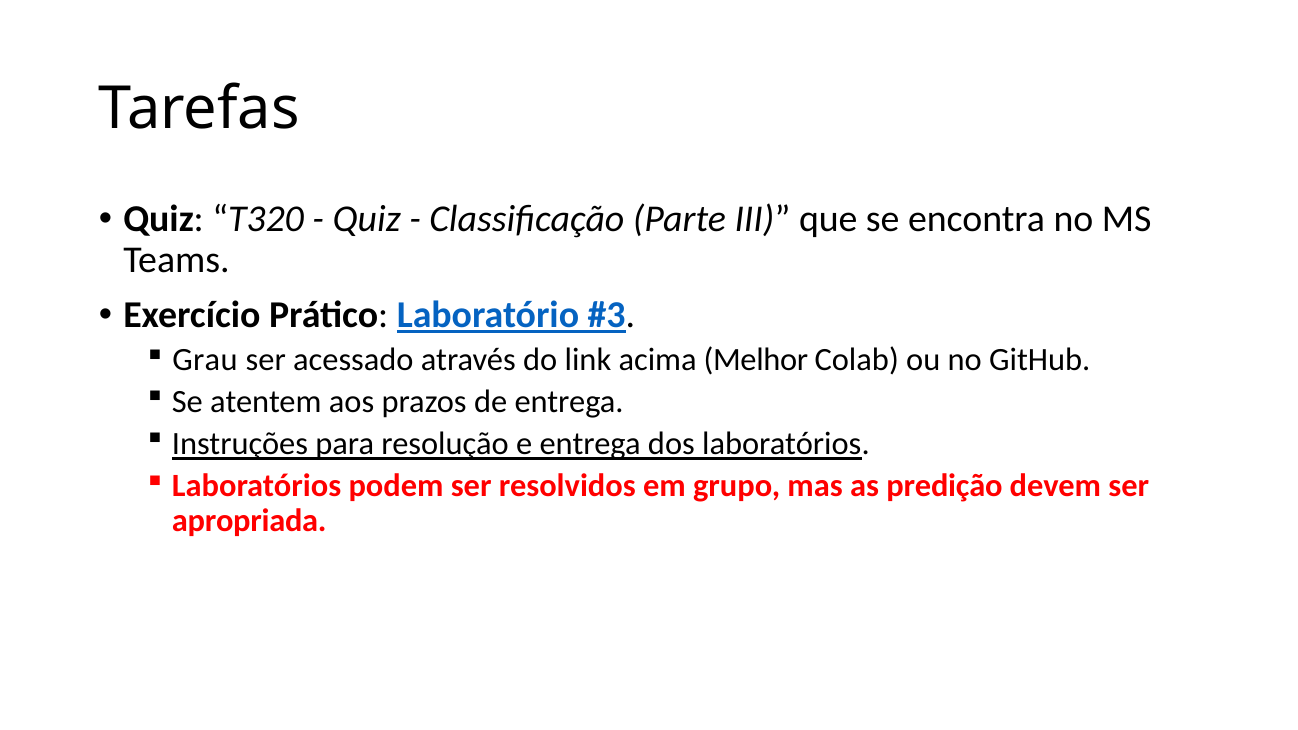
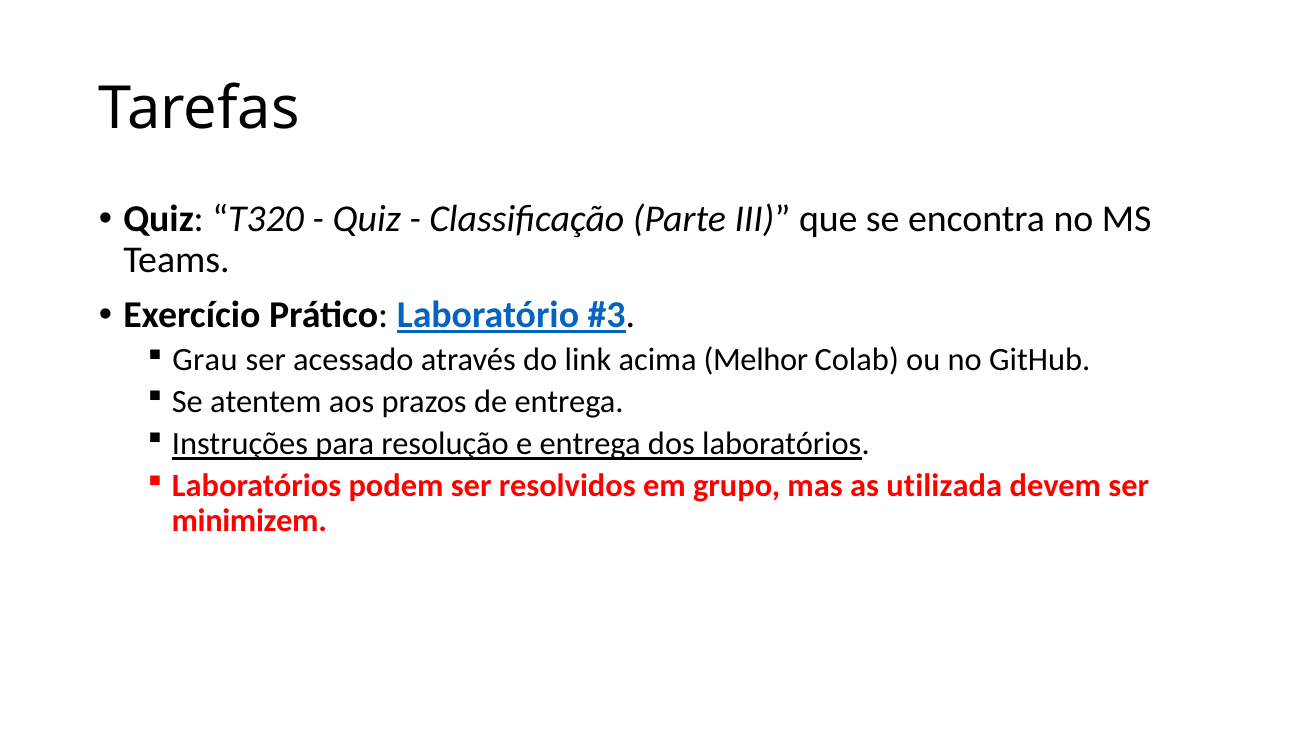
predição: predição -> utilizada
apropriada: apropriada -> minimizem
